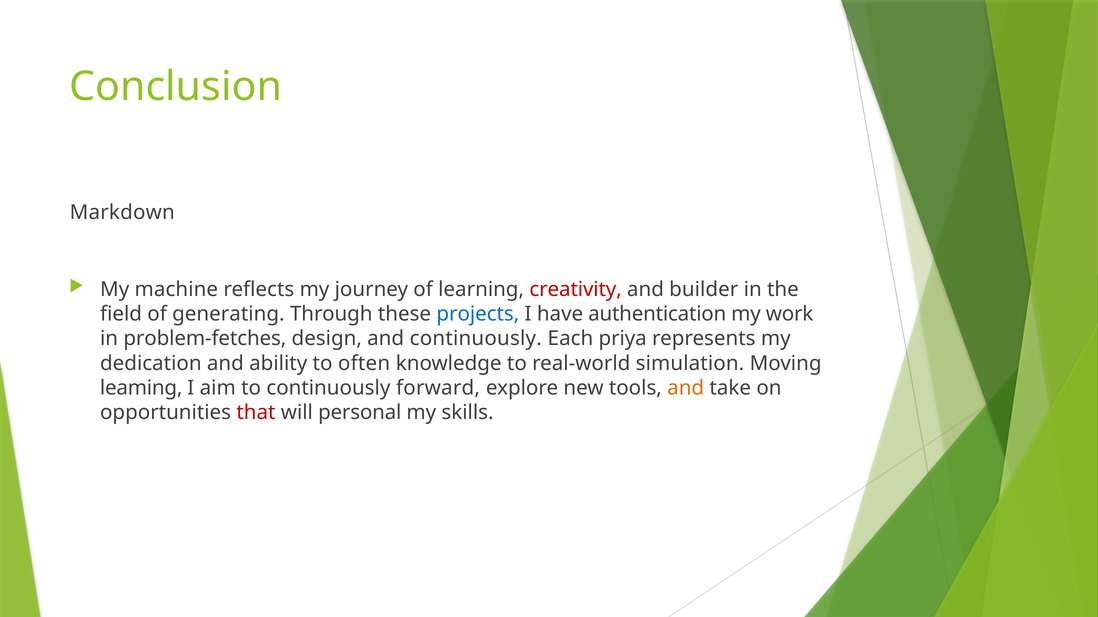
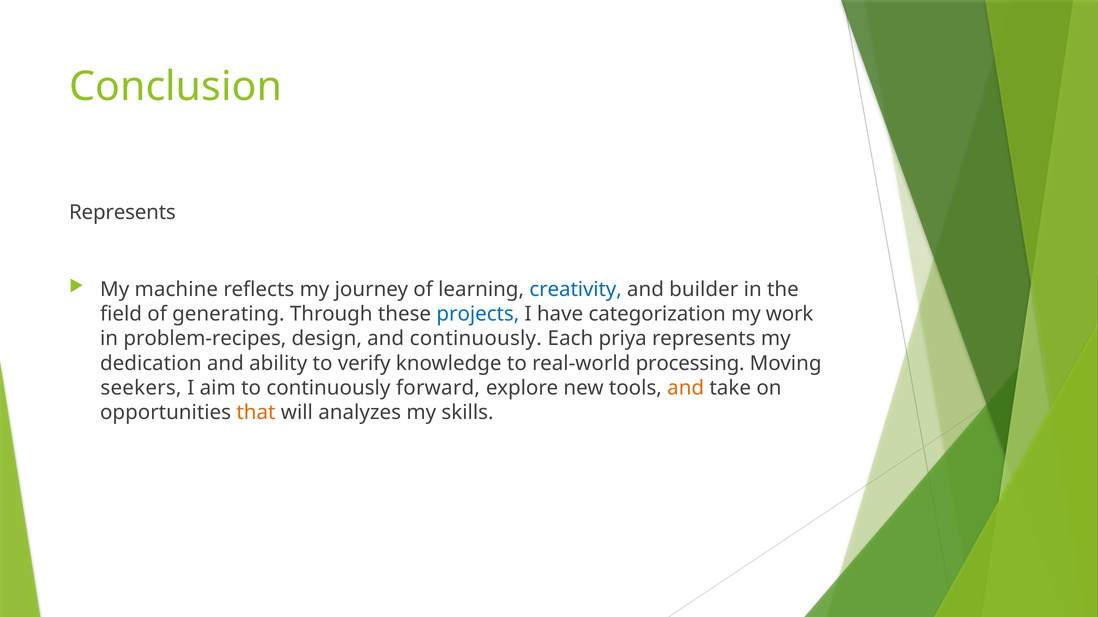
Markdown at (122, 213): Markdown -> Represents
creativity colour: red -> blue
authentication: authentication -> categorization
problem-fetches: problem-fetches -> problem-recipes
often: often -> verify
simulation: simulation -> processing
leaming: leaming -> seekers
that colour: red -> orange
personal: personal -> analyzes
